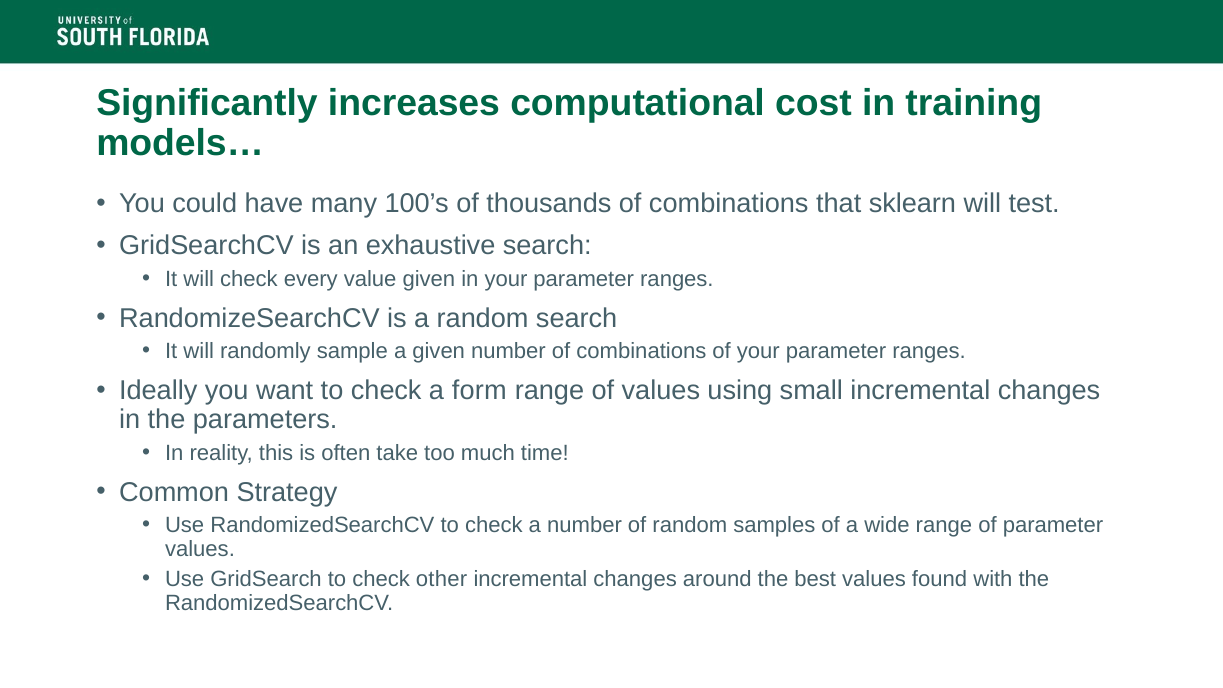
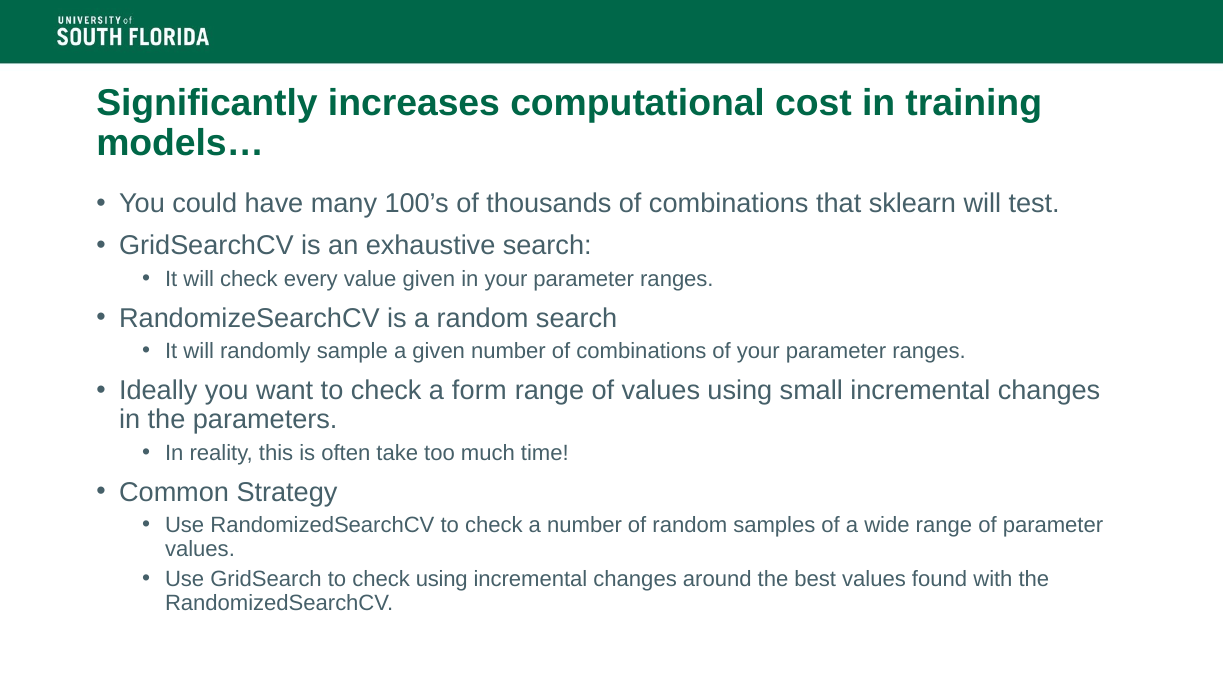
check other: other -> using
